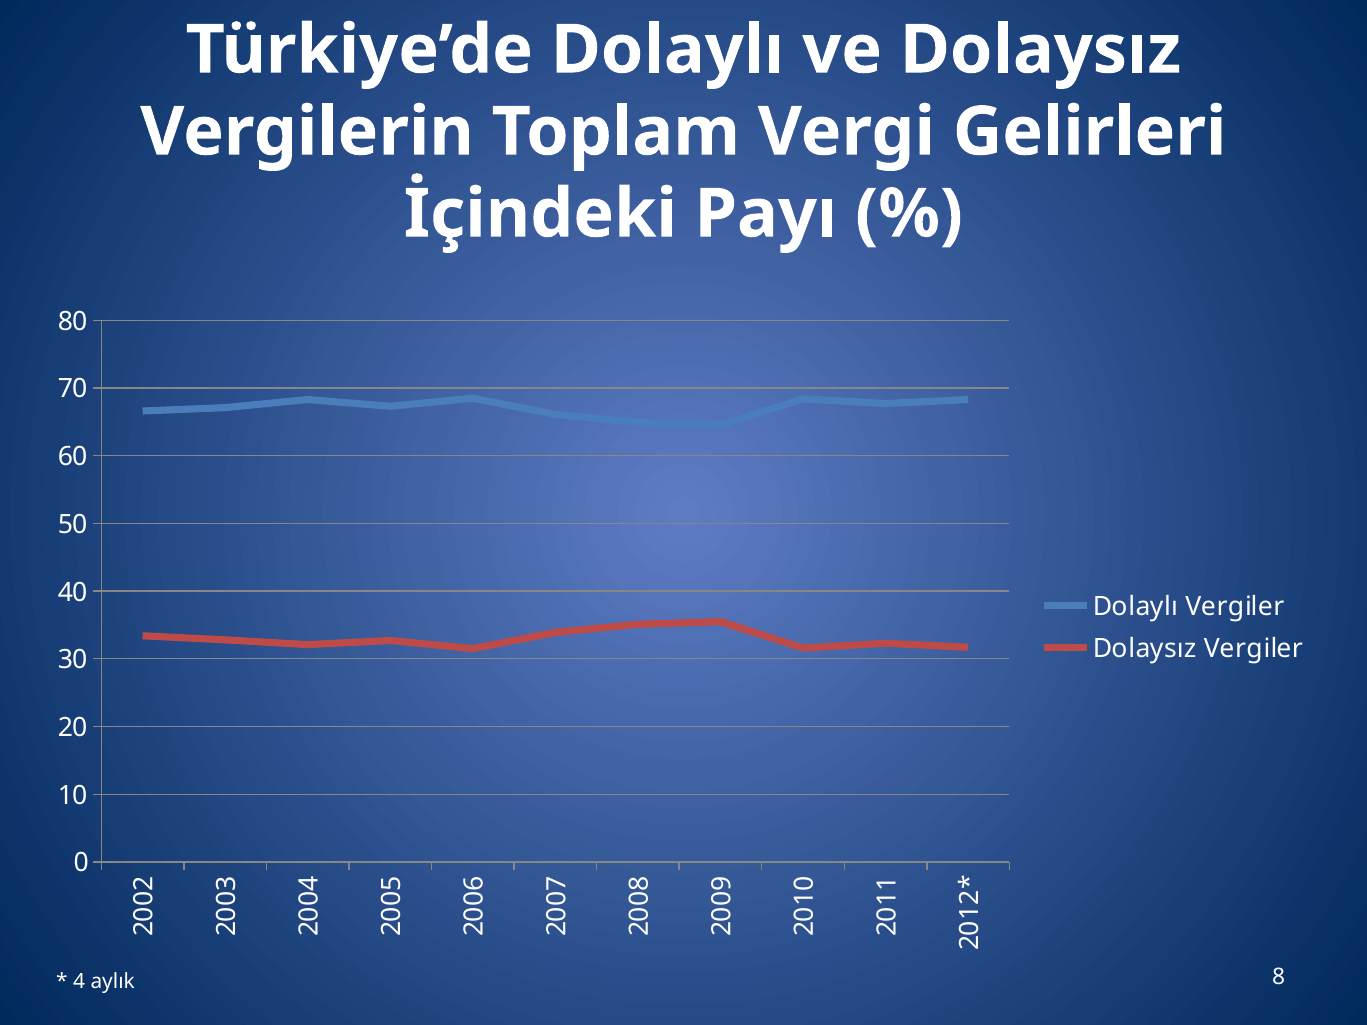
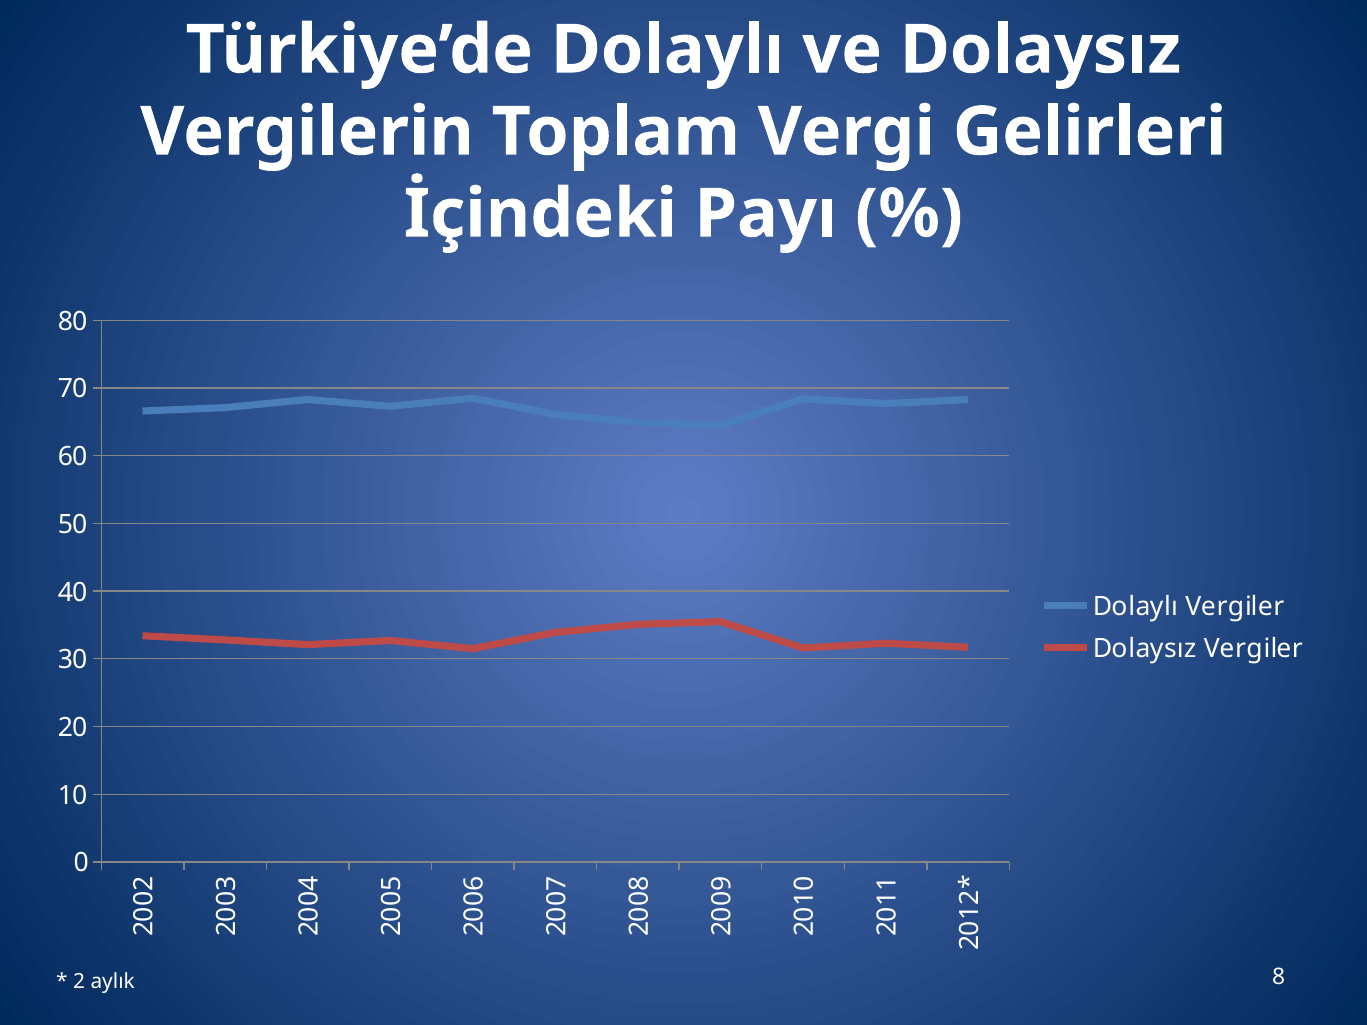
4 at (79, 982): 4 -> 2
